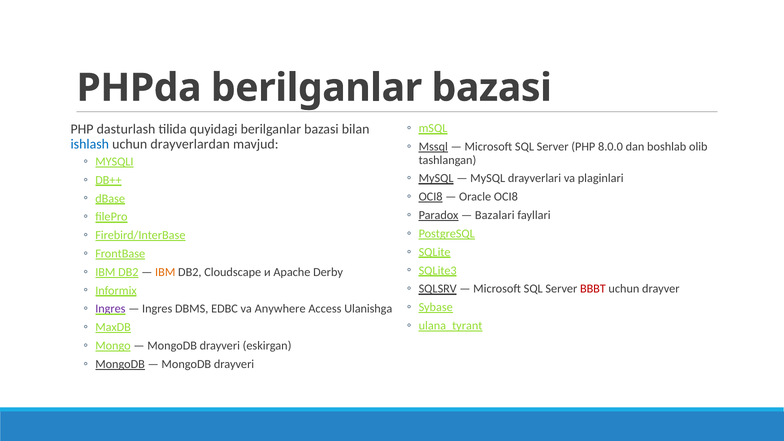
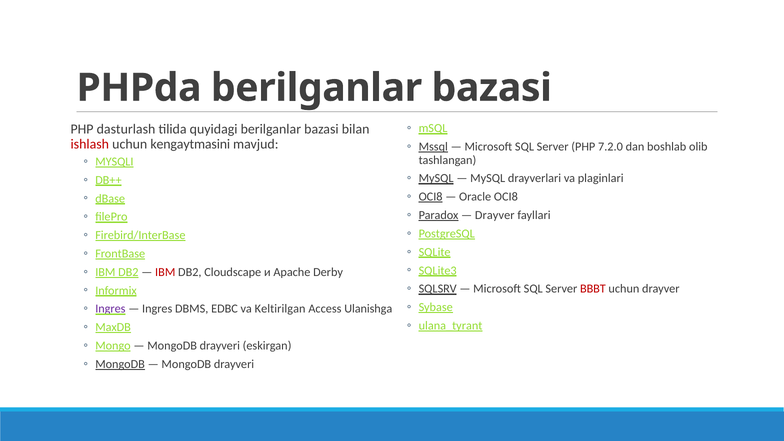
ishlash colour: blue -> red
drayverlardan: drayverlardan -> kengaytmasini
8.0.0: 8.0.0 -> 7.2.0
Bazalari at (495, 215): Bazalari -> Drayver
IBM at (165, 272) colour: orange -> red
Anywhere: Anywhere -> Keltirilgan
